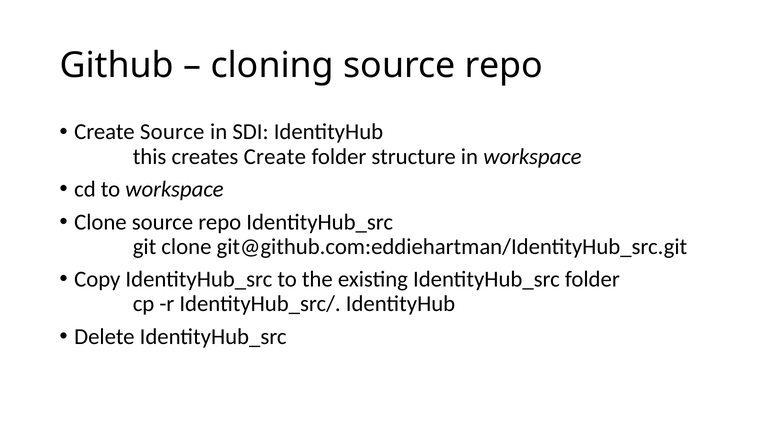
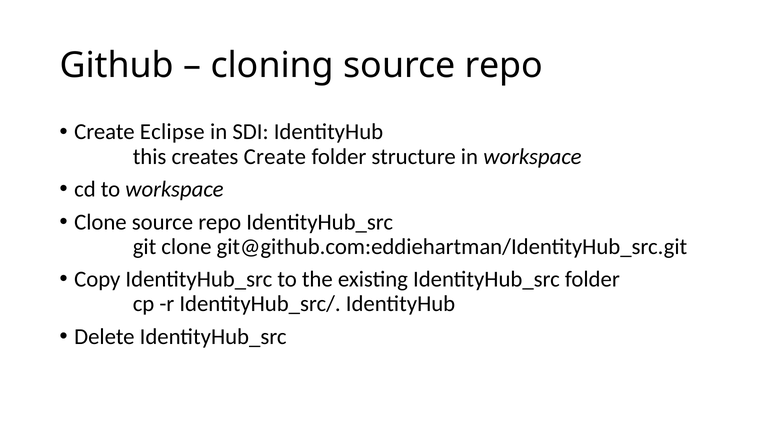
Create Source: Source -> Eclipse
